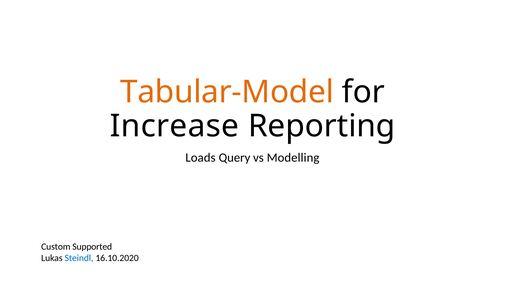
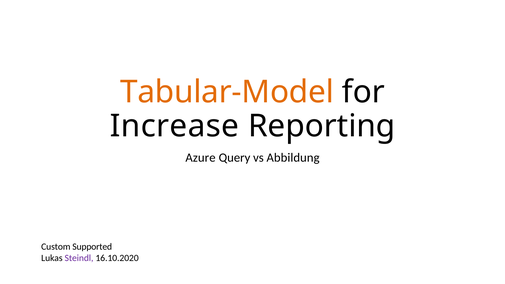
Loads: Loads -> Azure
Modelling: Modelling -> Abbildung
Steindl colour: blue -> purple
